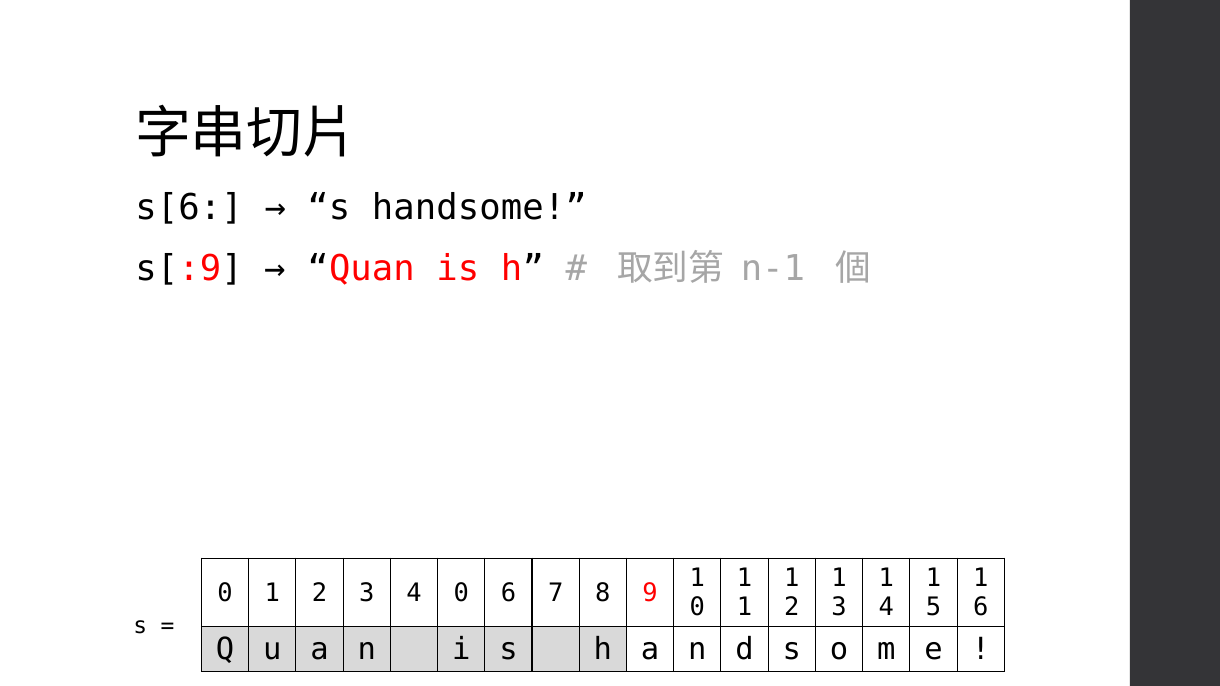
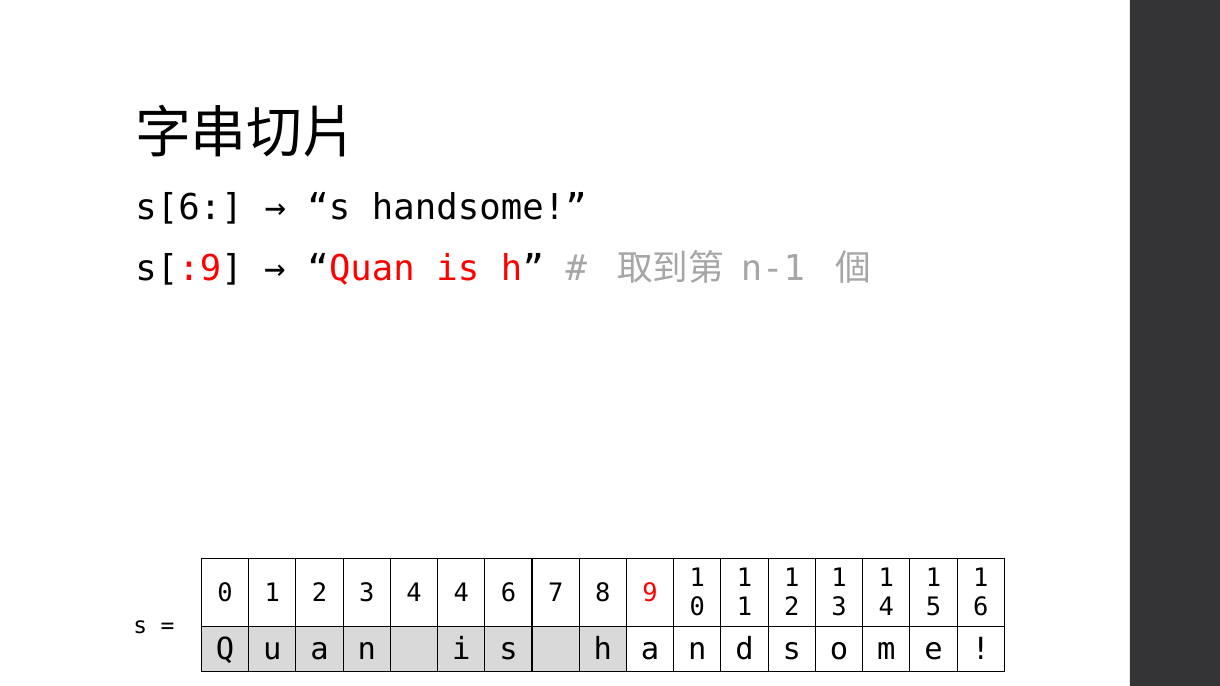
4 0: 0 -> 4
